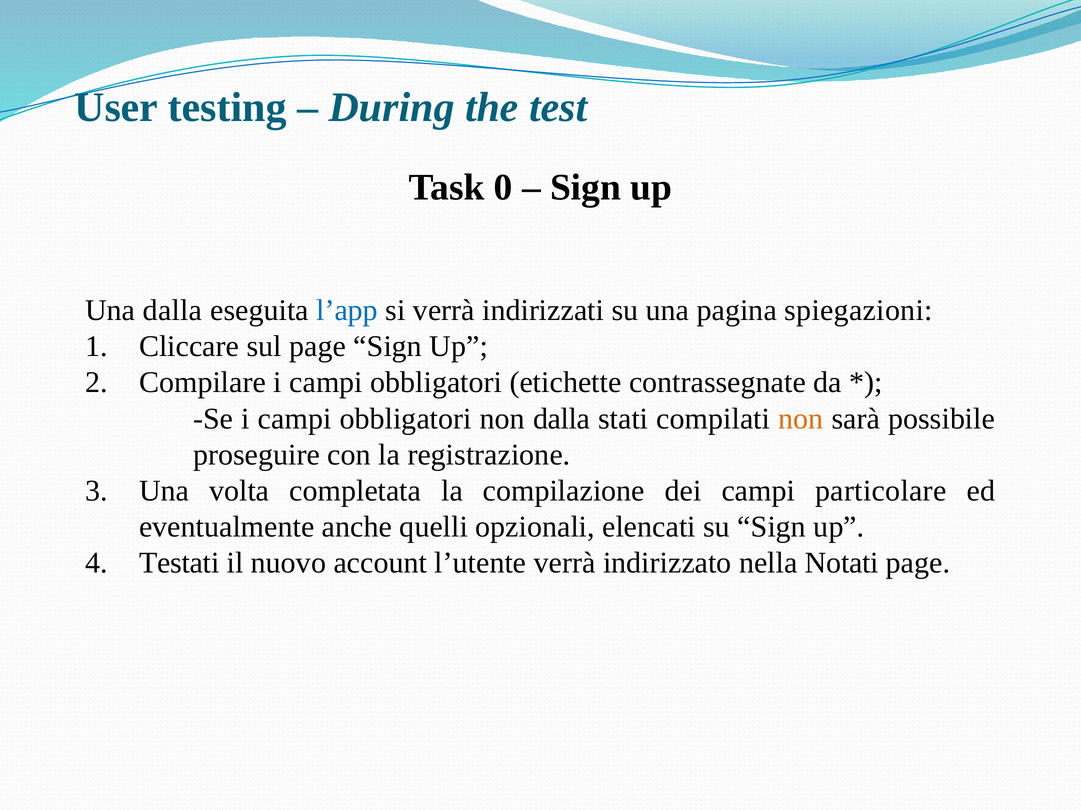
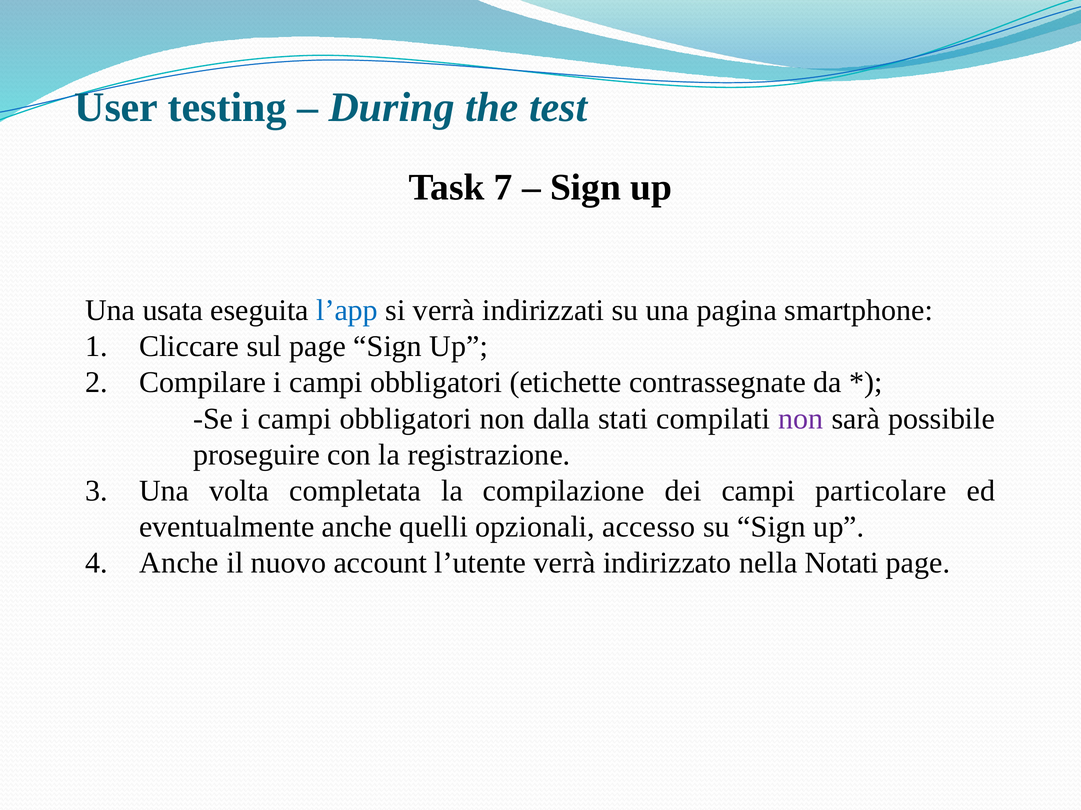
0: 0 -> 7
Una dalla: dalla -> usata
spiegazioni: spiegazioni -> smartphone
non at (801, 419) colour: orange -> purple
elencati: elencati -> accesso
Testati at (179, 563): Testati -> Anche
